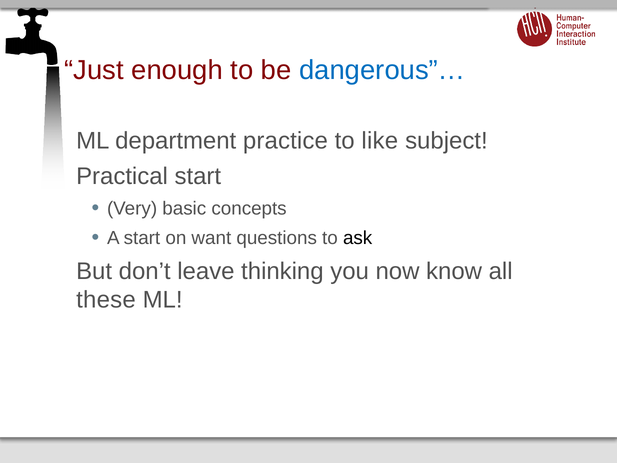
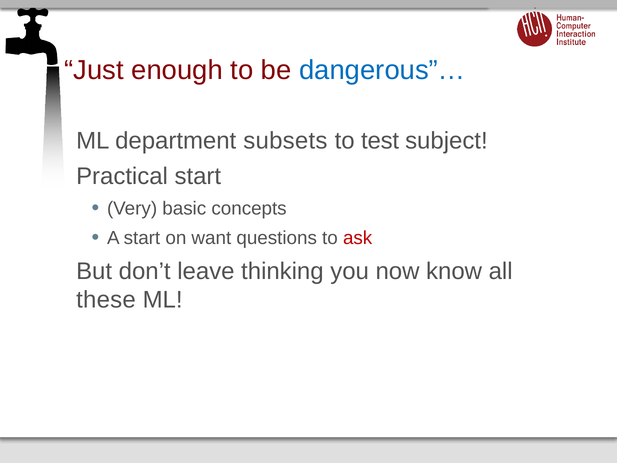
practice: practice -> subsets
like: like -> test
ask colour: black -> red
